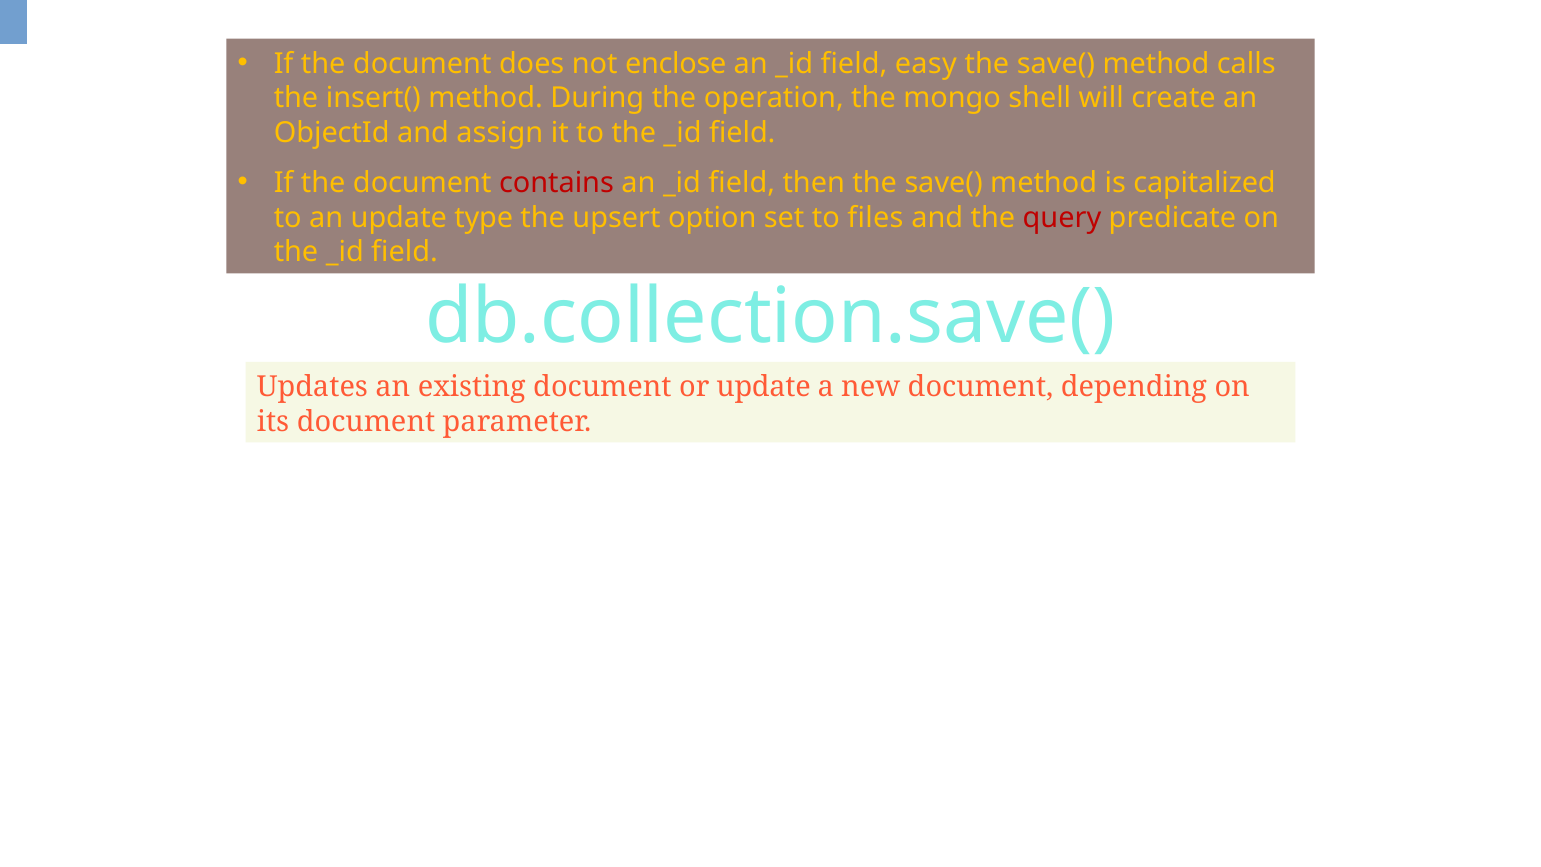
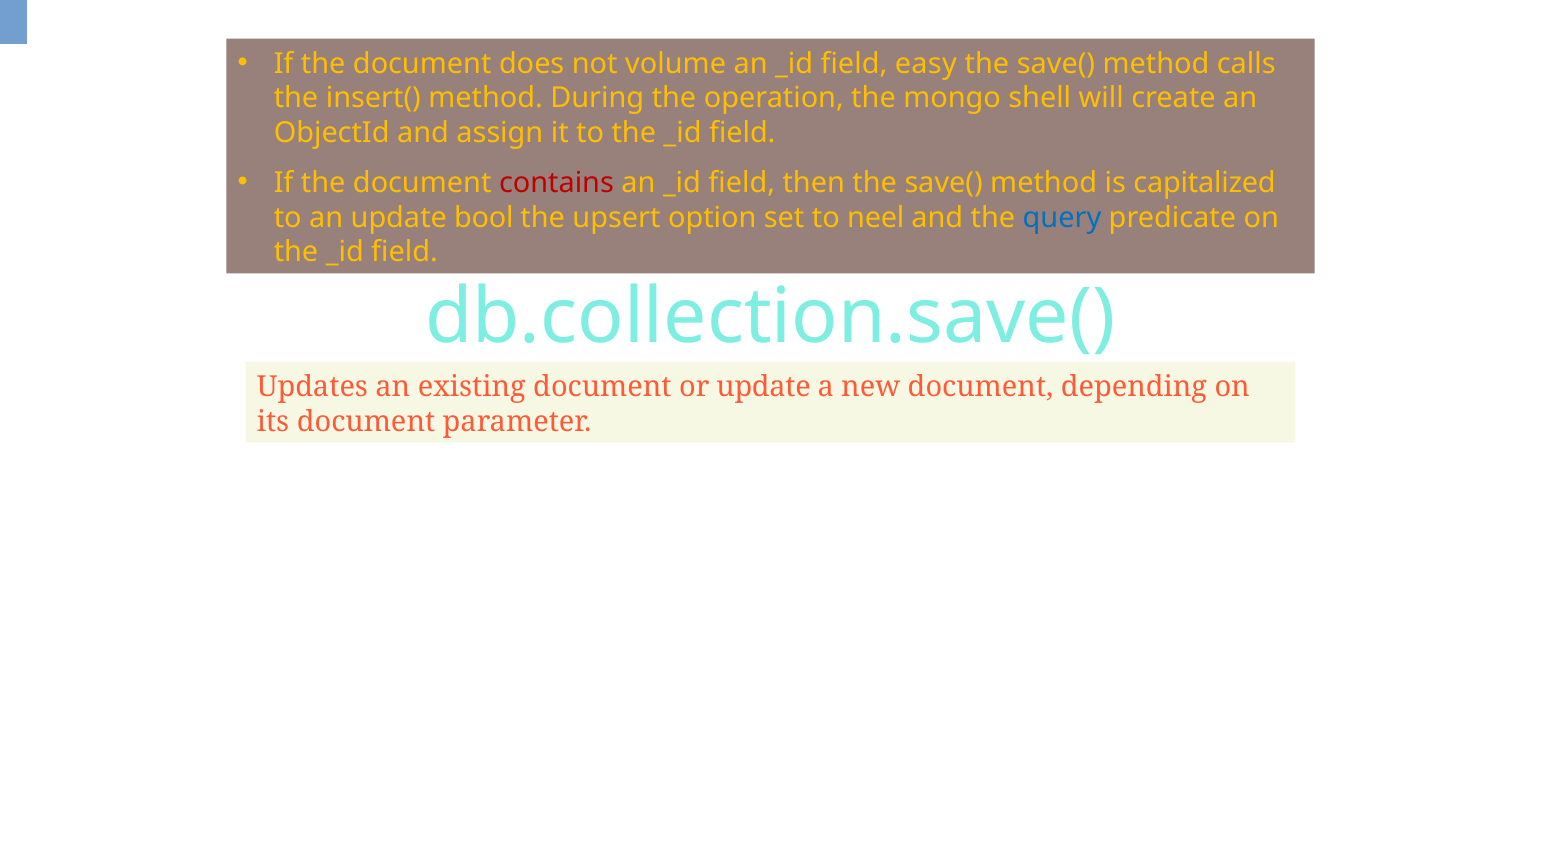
enclose: enclose -> volume
type: type -> bool
files: files -> neel
query colour: red -> blue
